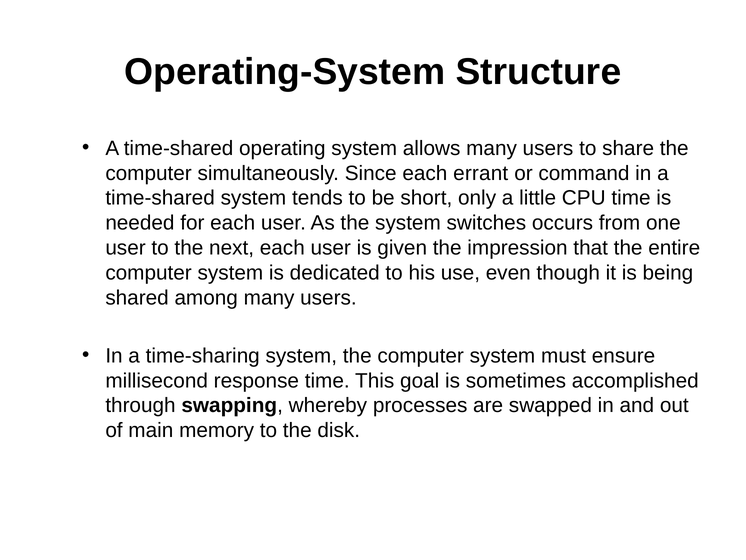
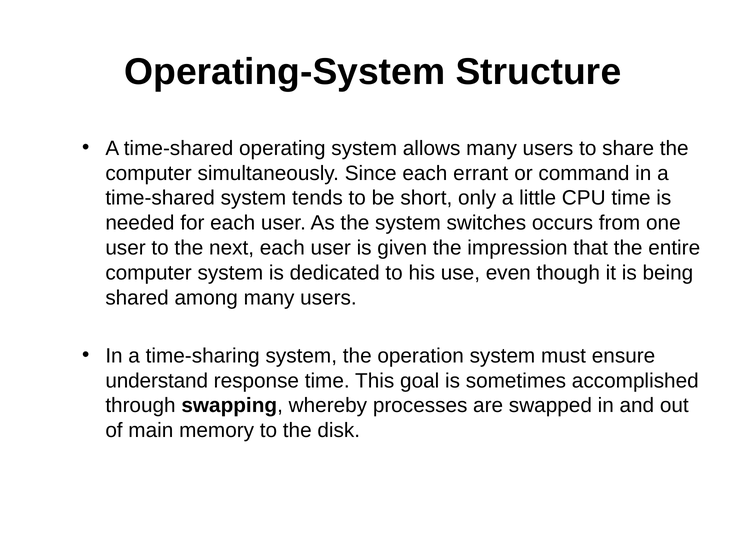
system the computer: computer -> operation
millisecond: millisecond -> understand
